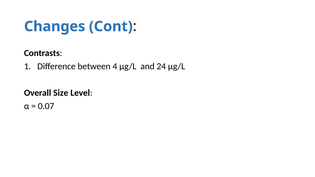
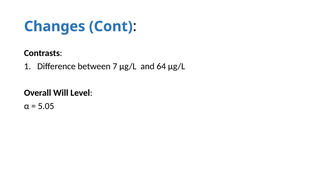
4: 4 -> 7
24: 24 -> 64
Size: Size -> Will
0.07: 0.07 -> 5.05
